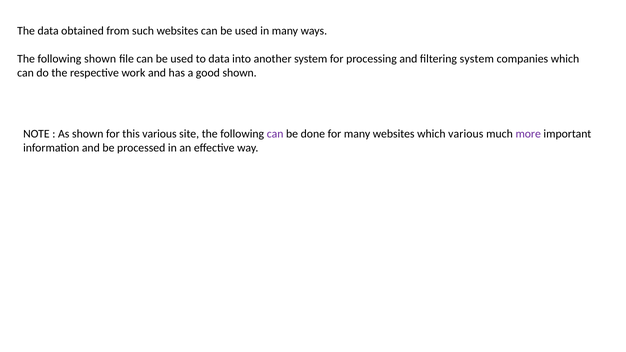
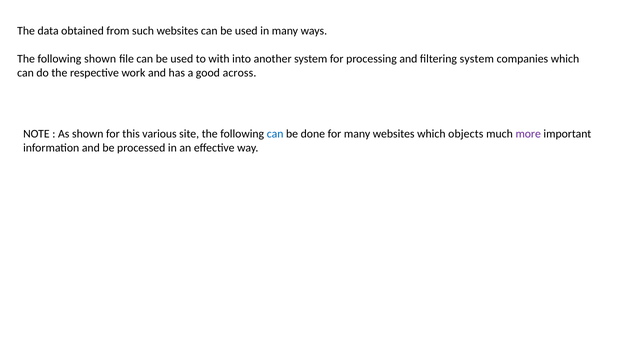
to data: data -> with
good shown: shown -> across
can at (275, 134) colour: purple -> blue
which various: various -> objects
